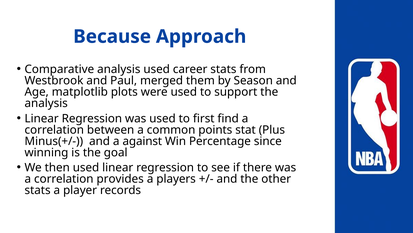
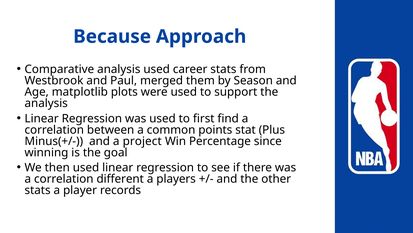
against: against -> project
provides: provides -> different
